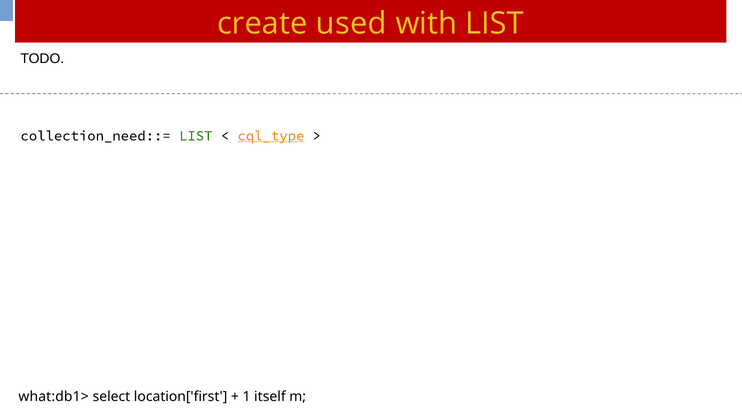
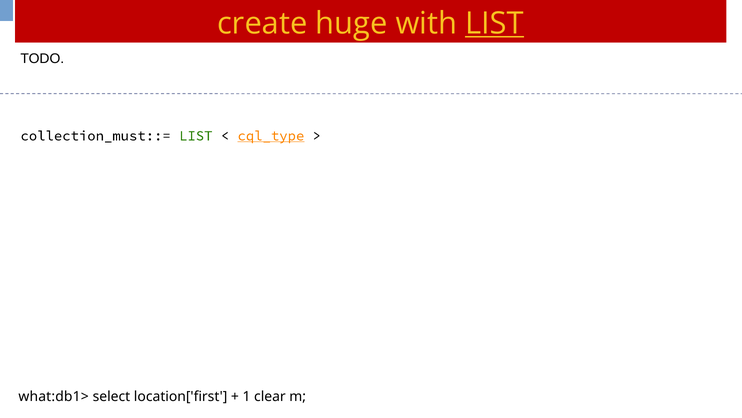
used: used -> huge
LIST at (495, 23) underline: none -> present
collection_need::=: collection_need::= -> collection_must::=
itself: itself -> clear
